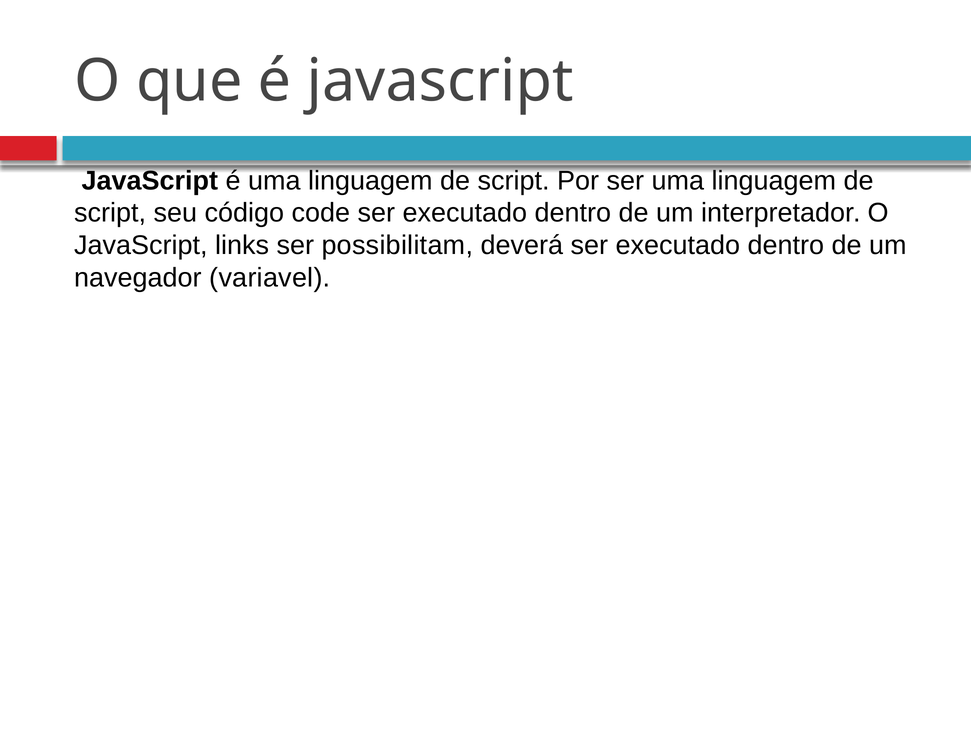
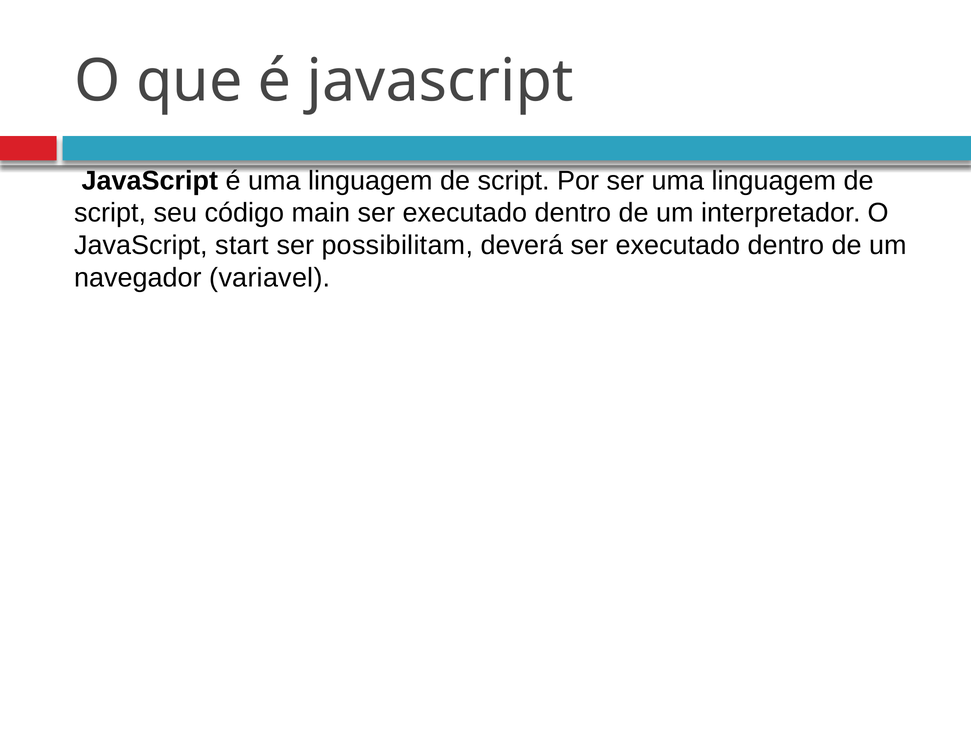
code: code -> main
links: links -> start
